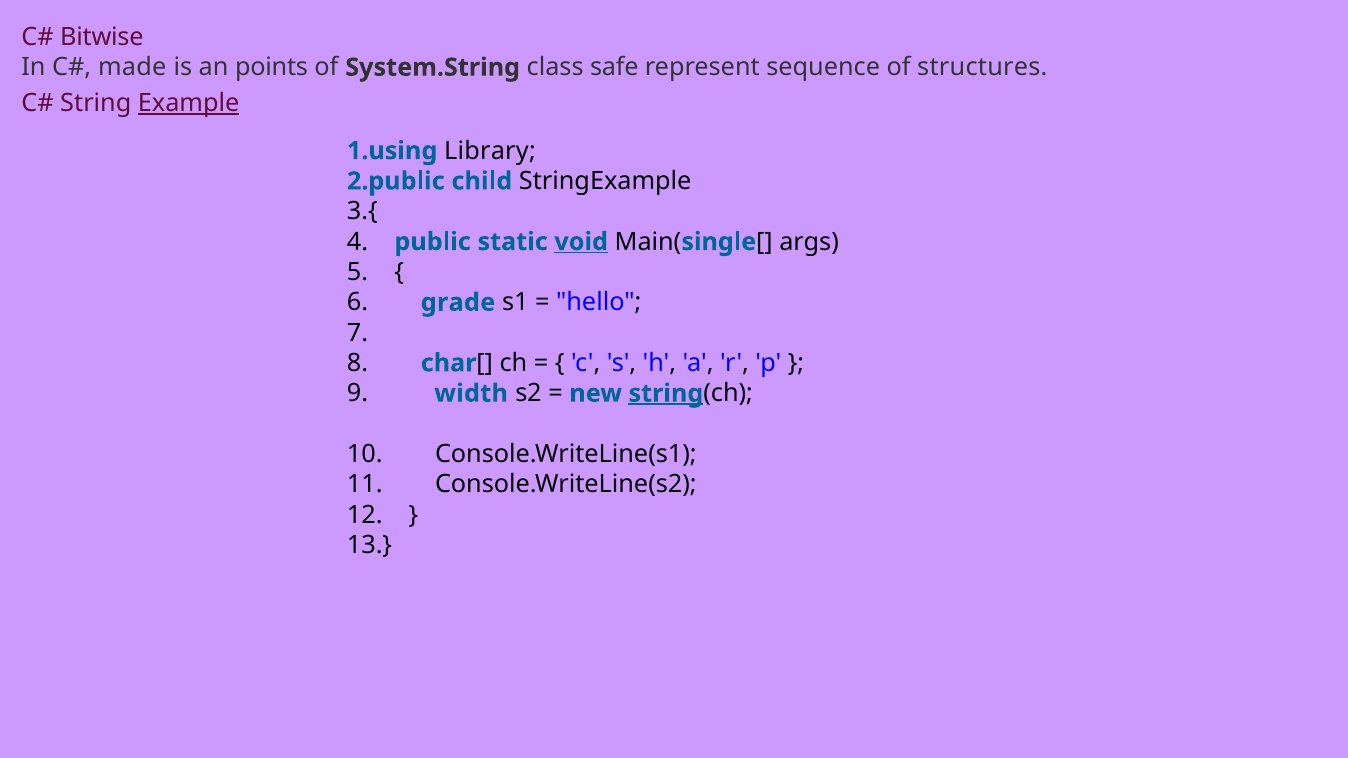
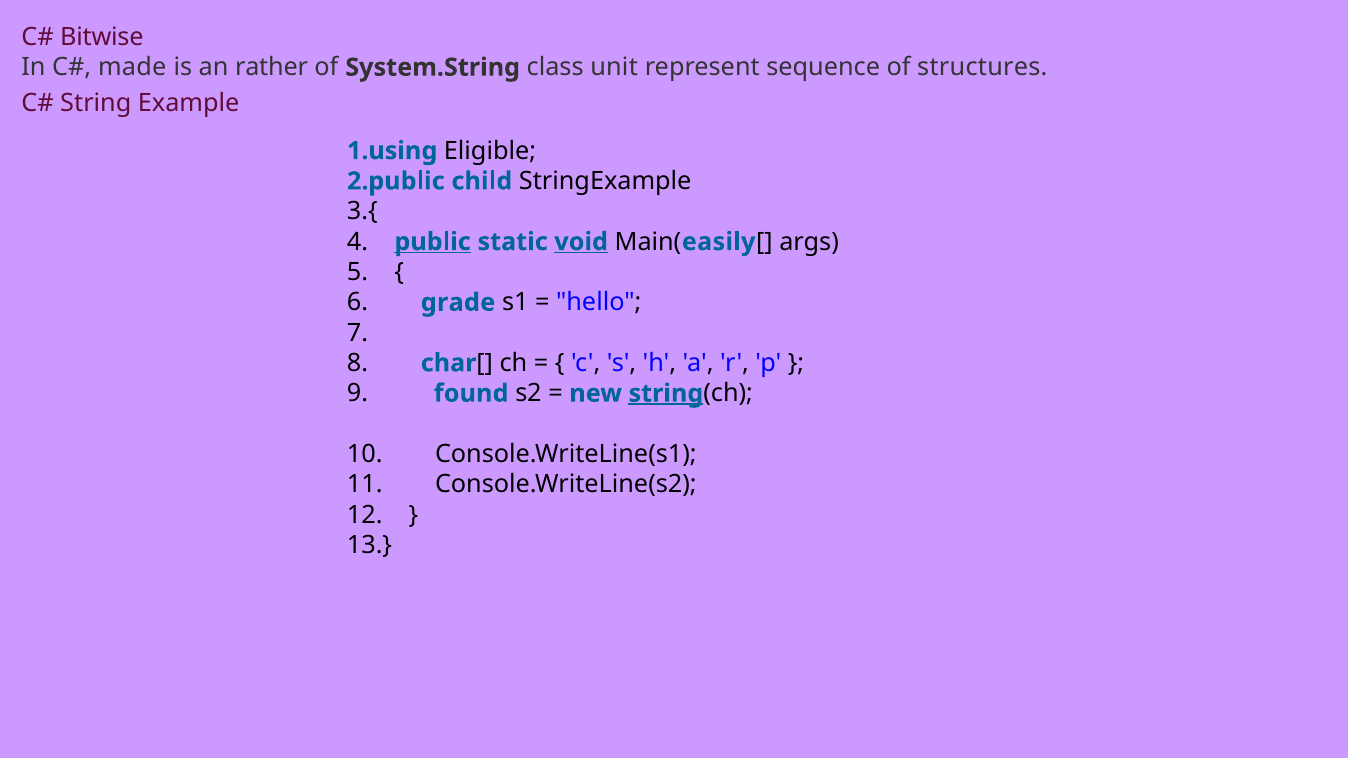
points: points -> rather
safe: safe -> unit
Example underline: present -> none
Library: Library -> Eligible
public underline: none -> present
single: single -> easily
width: width -> found
